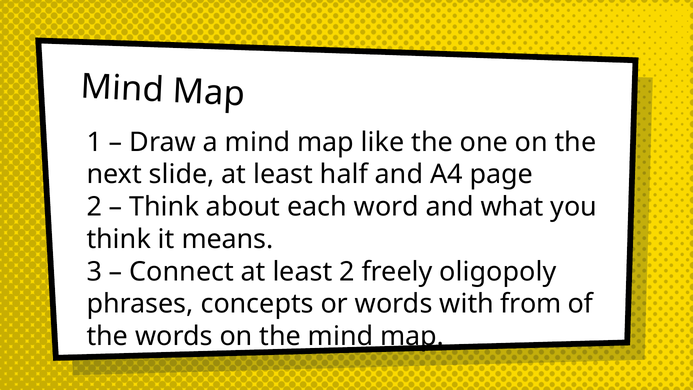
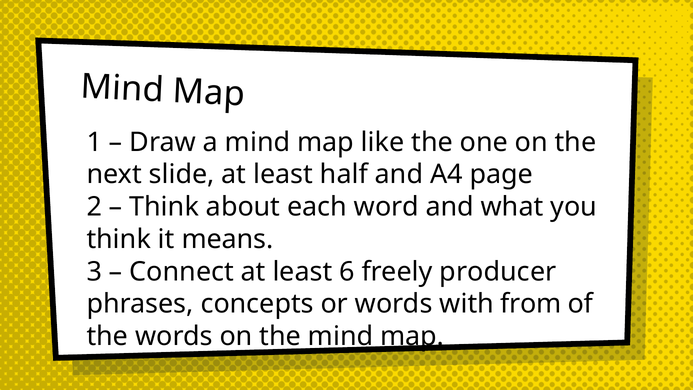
least 2: 2 -> 6
oligopoly: oligopoly -> producer
